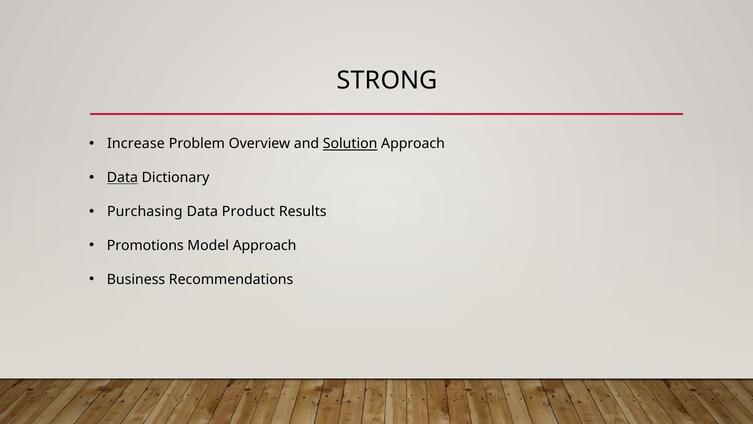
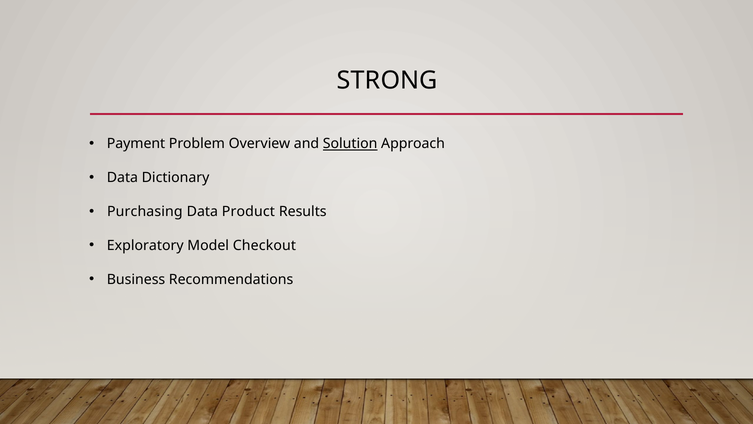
Increase: Increase -> Payment
Data at (122, 178) underline: present -> none
Promotions: Promotions -> Exploratory
Model Approach: Approach -> Checkout
